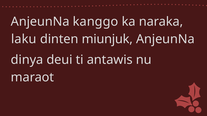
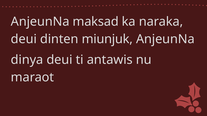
kanggo: kanggo -> maksad
laku at (24, 39): laku -> deui
